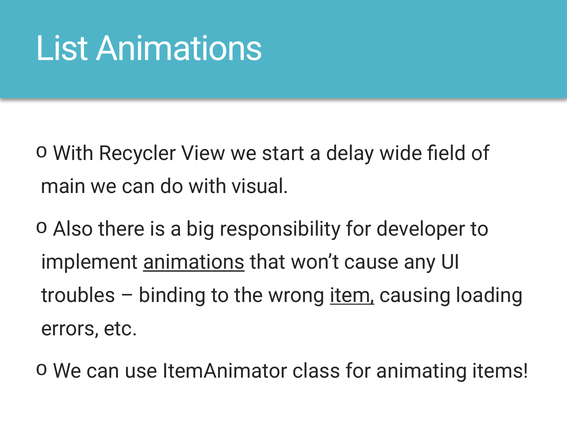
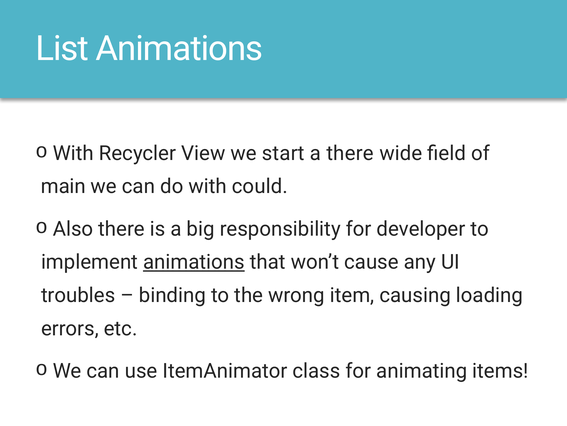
a delay: delay -> there
visual: visual -> could
item underline: present -> none
